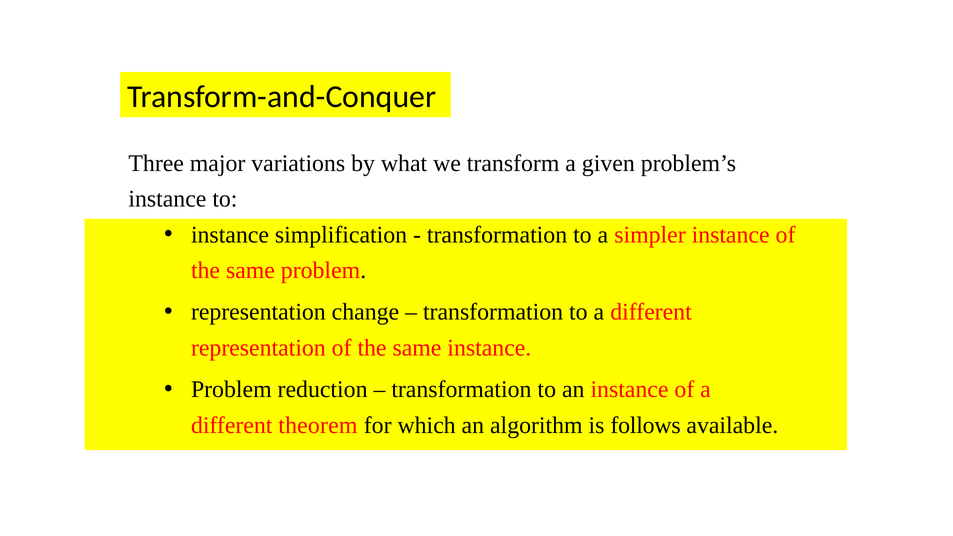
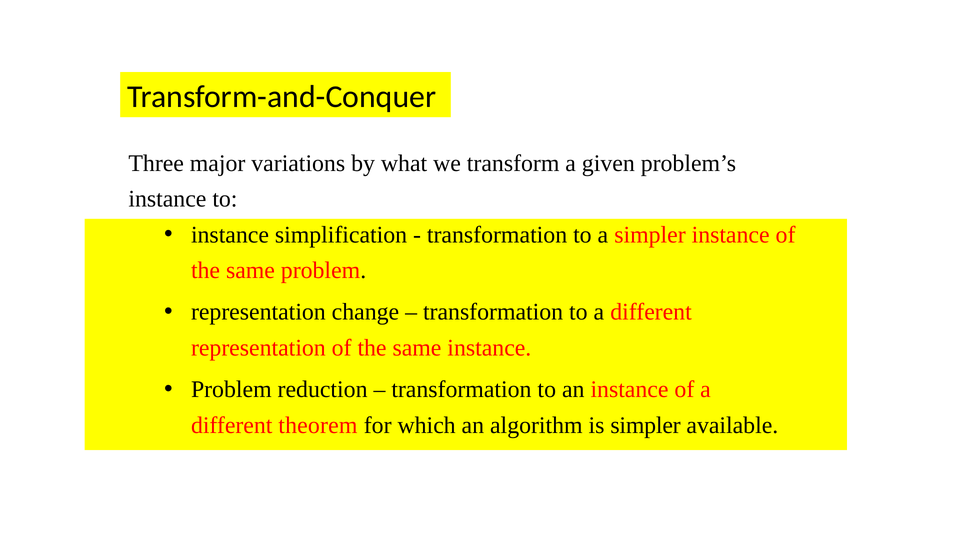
is follows: follows -> simpler
